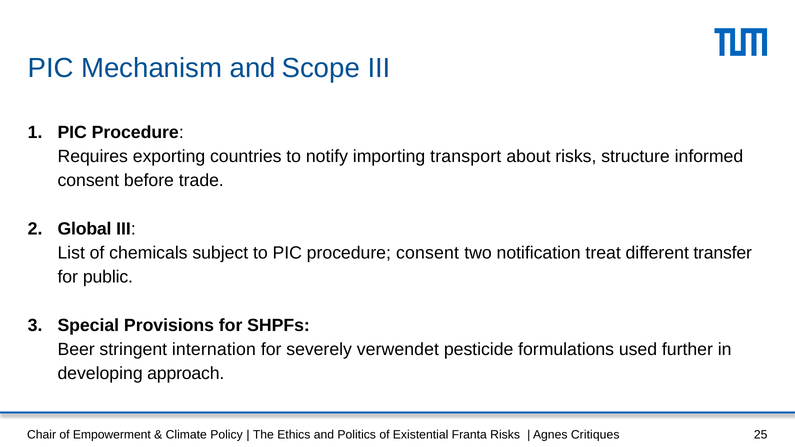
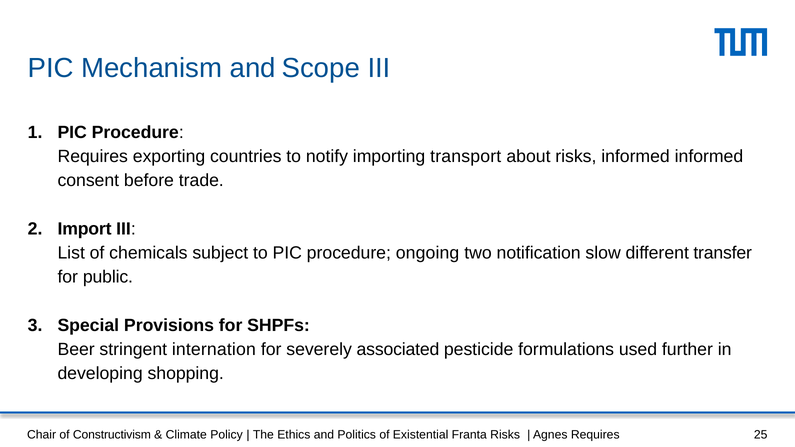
risks structure: structure -> informed
Global: Global -> Import
procedure consent: consent -> ongoing
treat: treat -> slow
verwendet: verwendet -> associated
approach: approach -> shopping
Empowerment: Empowerment -> Constructivism
Agnes Critiques: Critiques -> Requires
